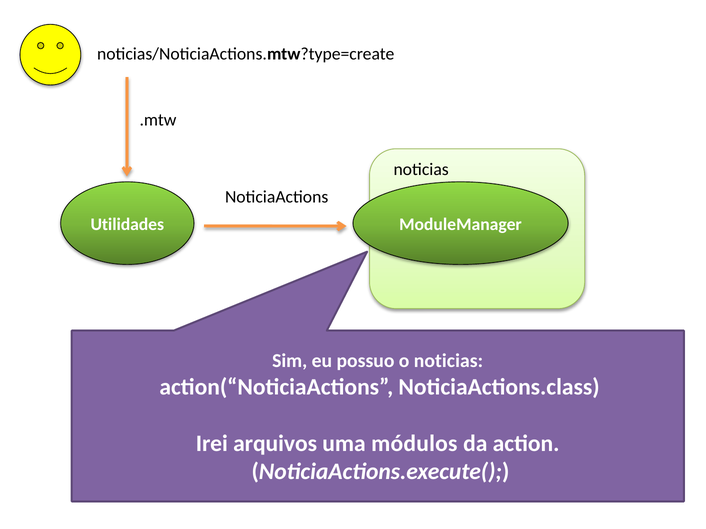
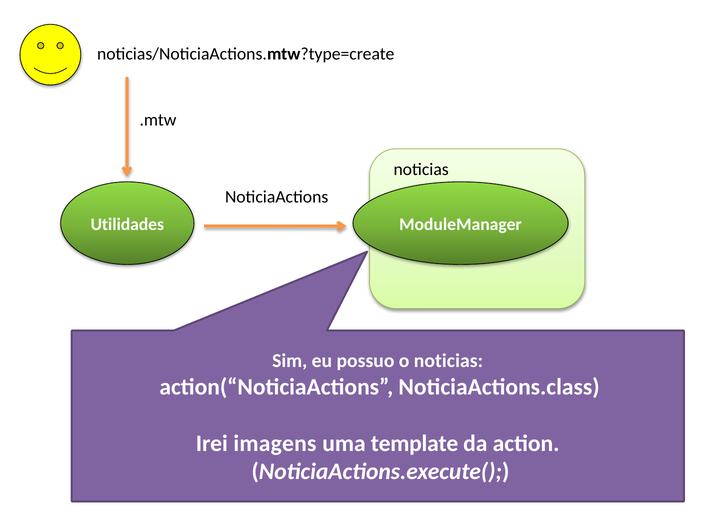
arquivos: arquivos -> imagens
módulos: módulos -> template
